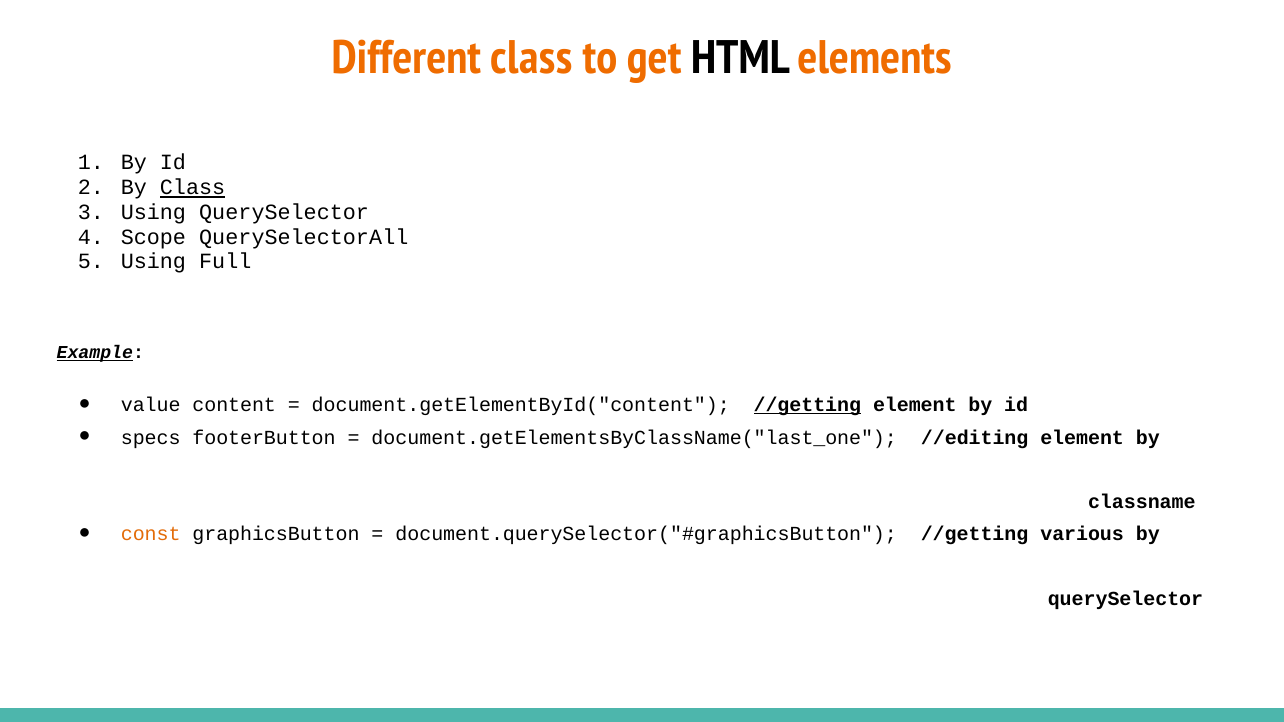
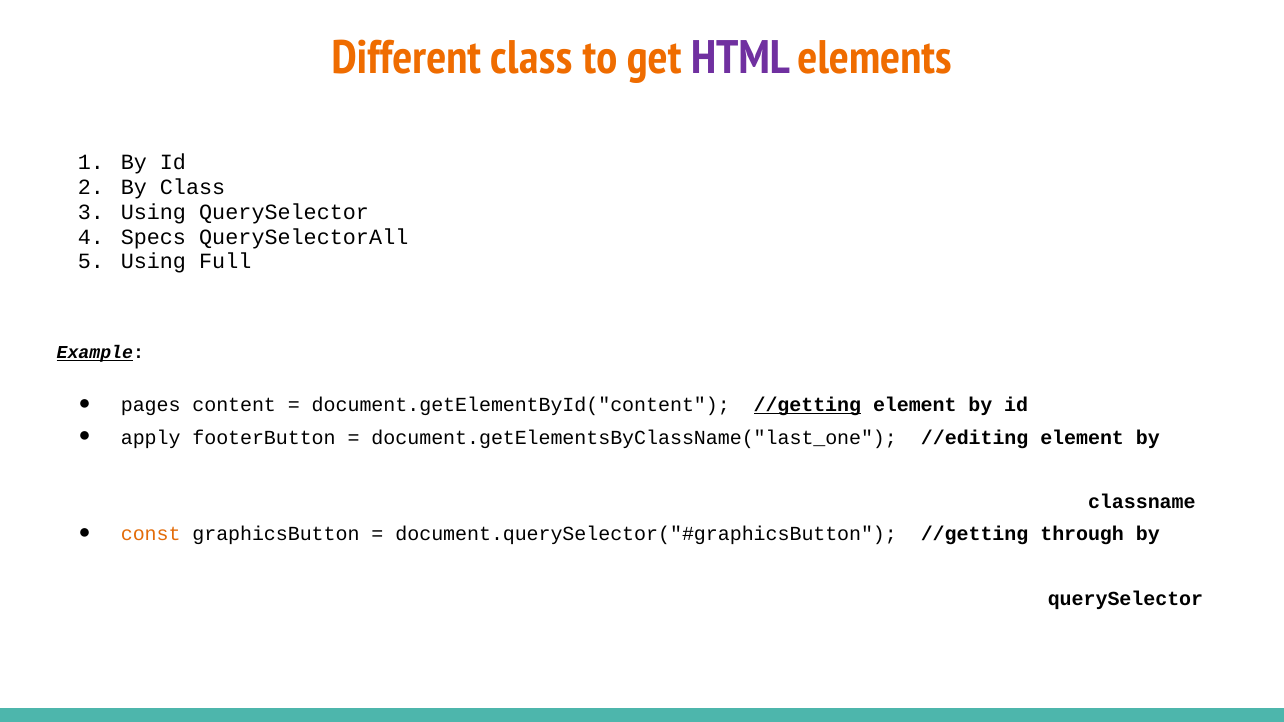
HTML colour: black -> purple
Class at (193, 188) underline: present -> none
Scope: Scope -> Specs
value: value -> pages
specs: specs -> apply
various: various -> through
